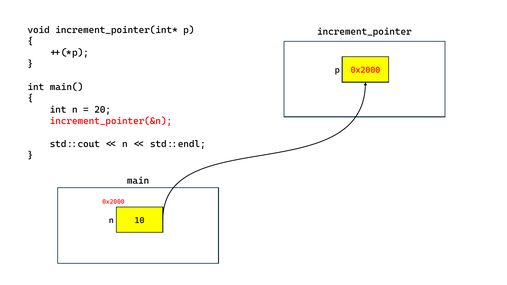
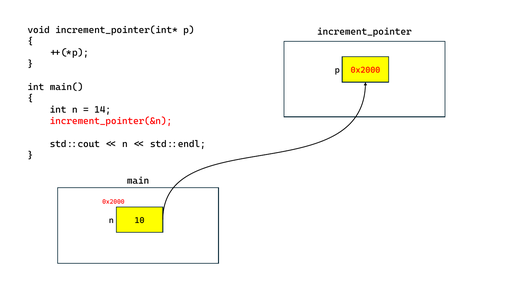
20: 20 -> 14
